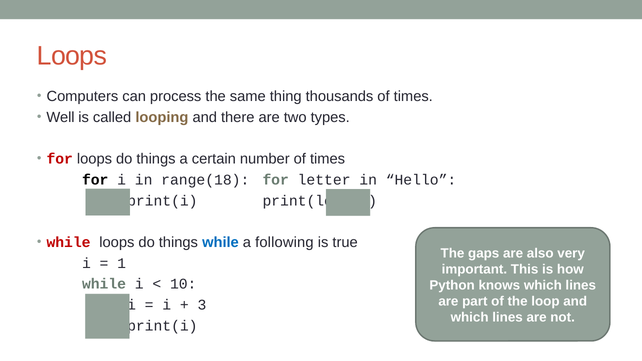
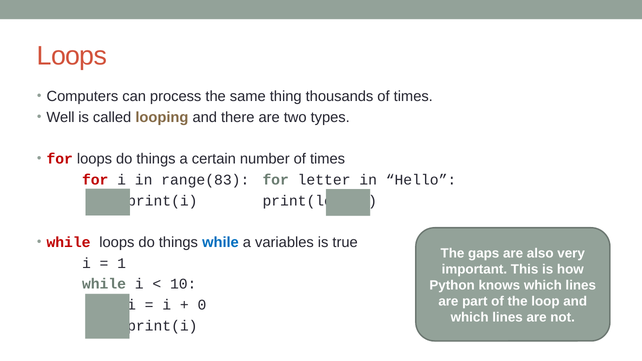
for at (95, 180) colour: black -> red
range(18: range(18 -> range(83
following: following -> variables
3: 3 -> 0
